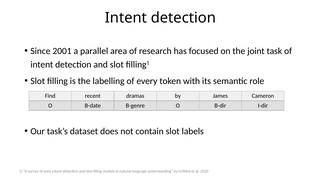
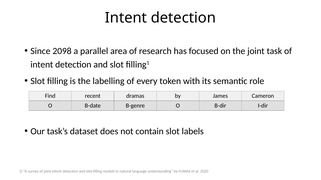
2001: 2001 -> 2098
